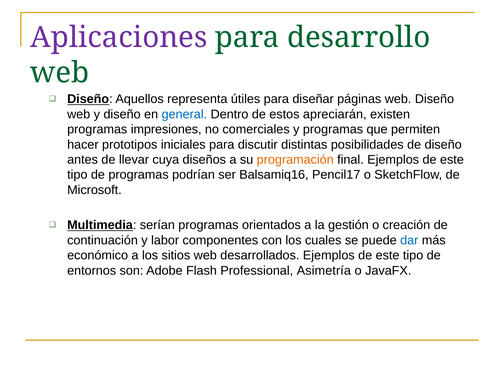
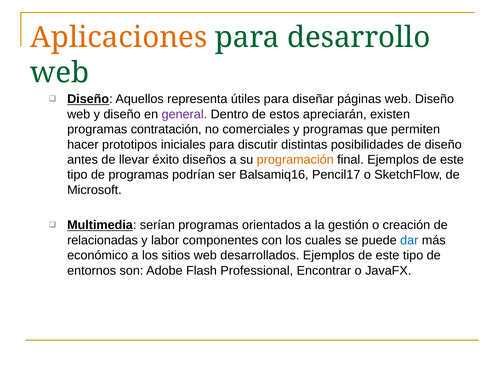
Aplicaciones colour: purple -> orange
general colour: blue -> purple
impresiones: impresiones -> contratación
cuya: cuya -> éxito
continuación: continuación -> relacionadas
Asimetría: Asimetría -> Encontrar
